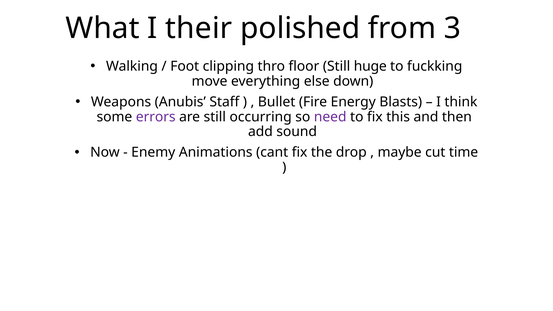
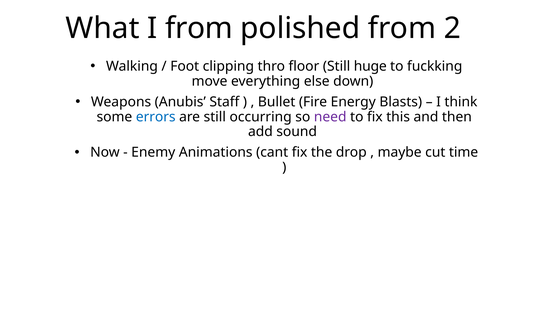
I their: their -> from
3: 3 -> 2
errors colour: purple -> blue
